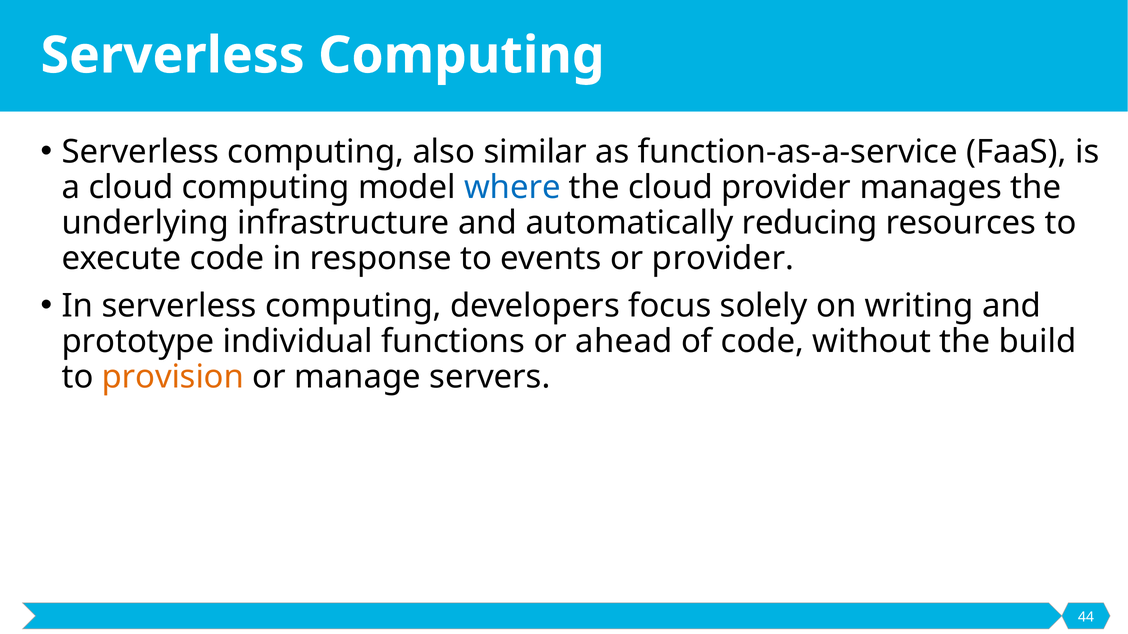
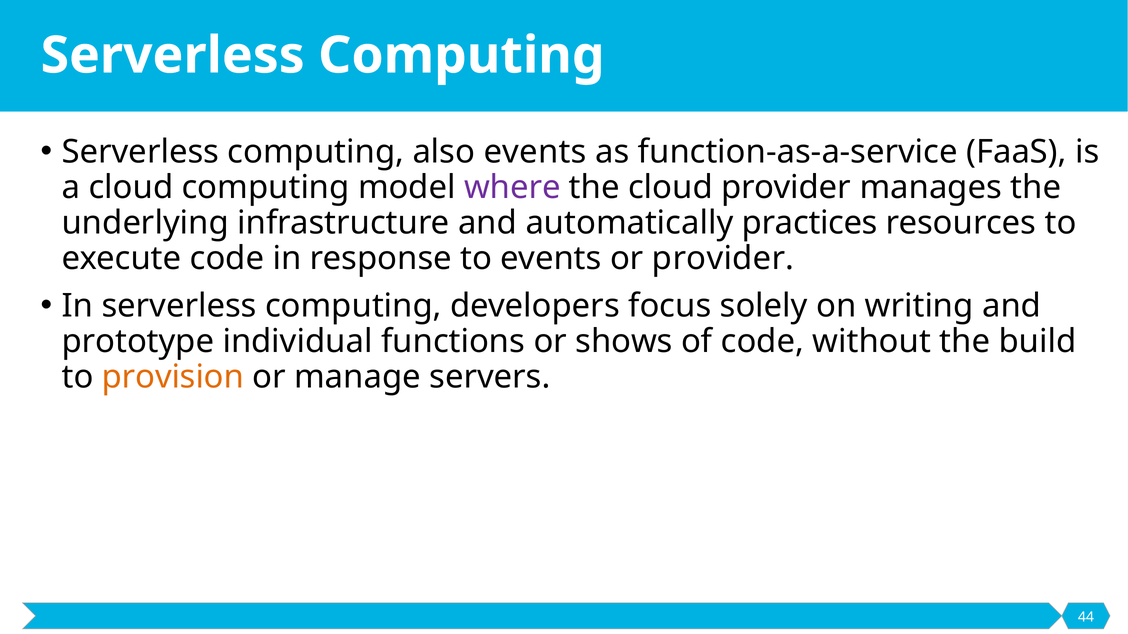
also similar: similar -> events
where colour: blue -> purple
reducing: reducing -> practices
ahead: ahead -> shows
